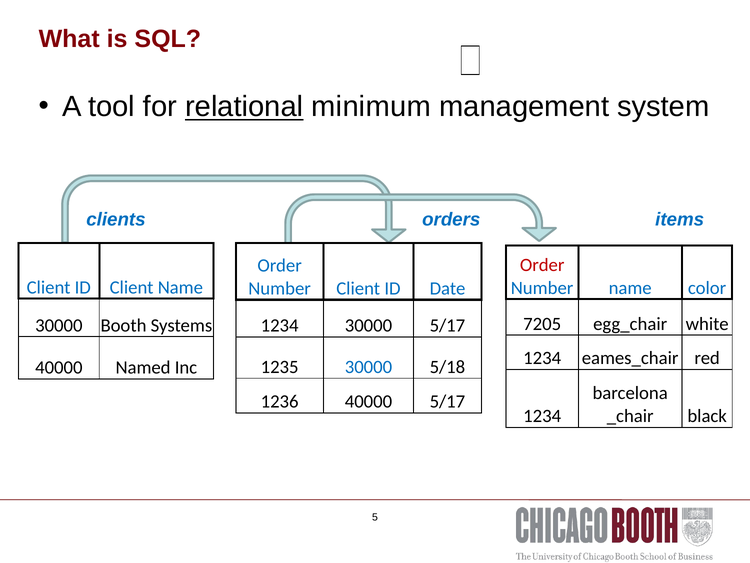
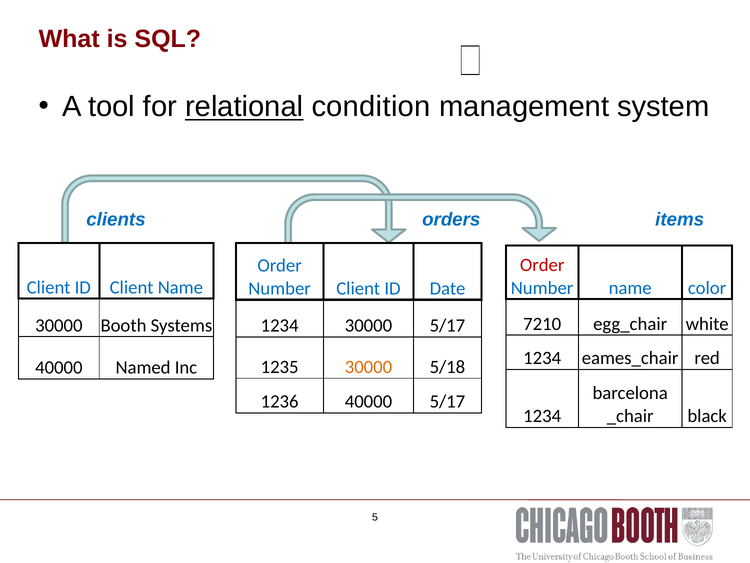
minimum: minimum -> condition
7205: 7205 -> 7210
30000 at (368, 367) colour: blue -> orange
